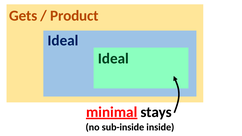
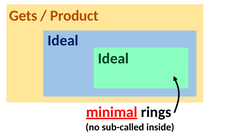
stays: stays -> rings
sub-inside: sub-inside -> sub-called
